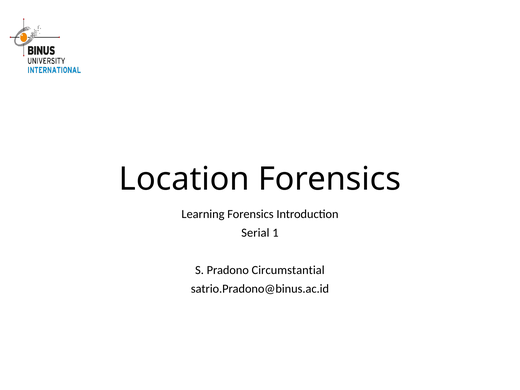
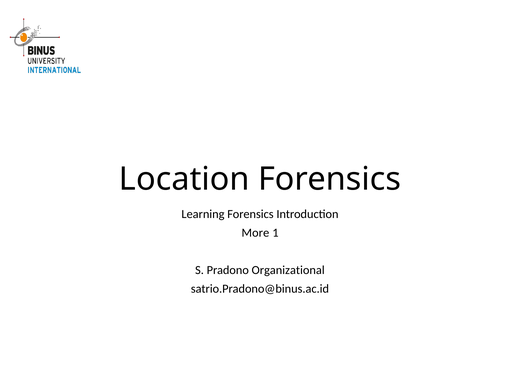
Serial: Serial -> More
Circumstantial: Circumstantial -> Organizational
